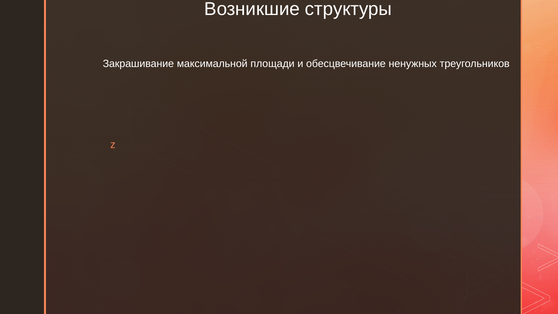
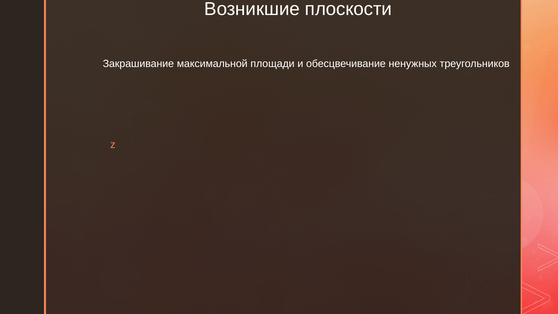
структуры: структуры -> плоскости
